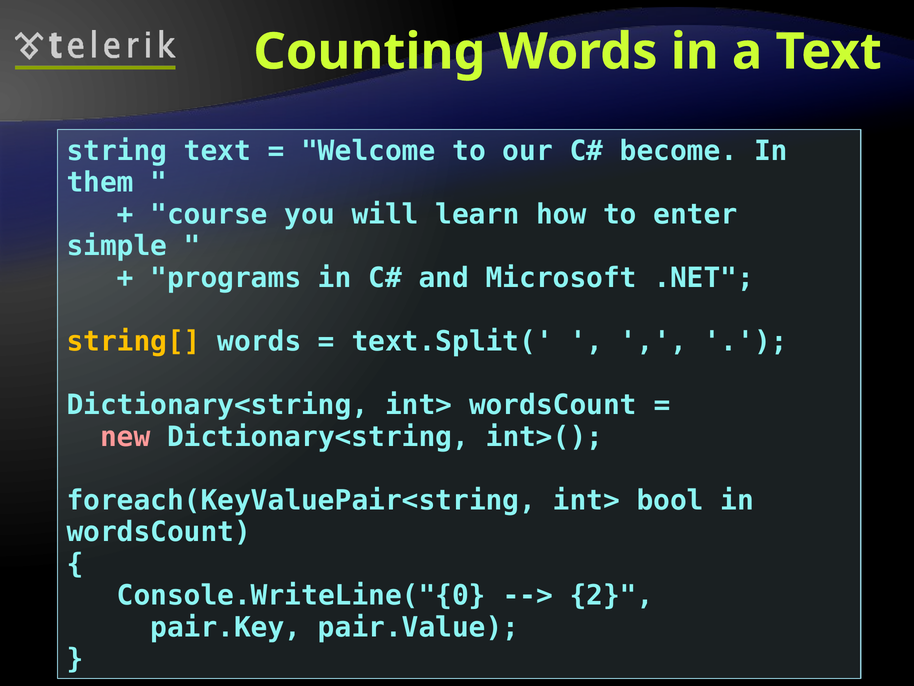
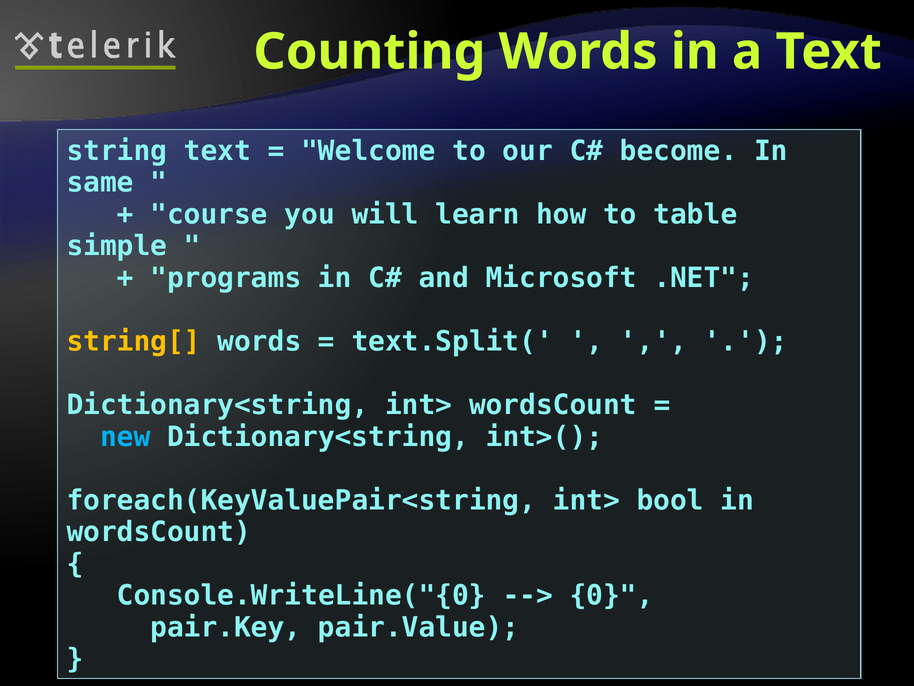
them: them -> same
enter: enter -> table
new colour: pink -> light blue
2: 2 -> 0
